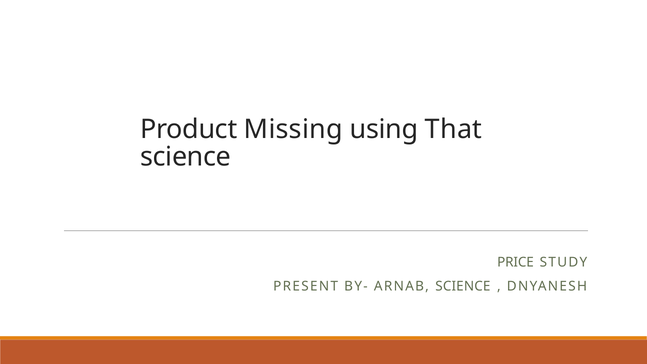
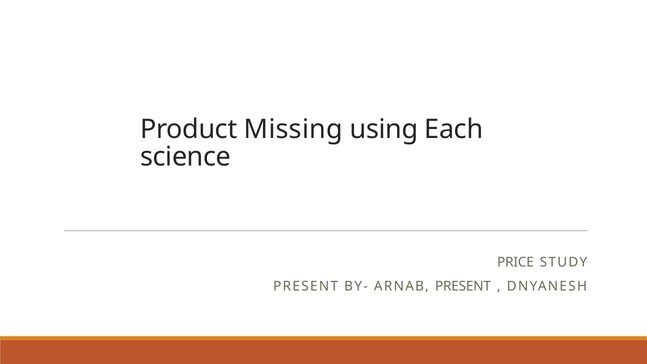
That: That -> Each
ARNAB SCIENCE: SCIENCE -> PRESENT
